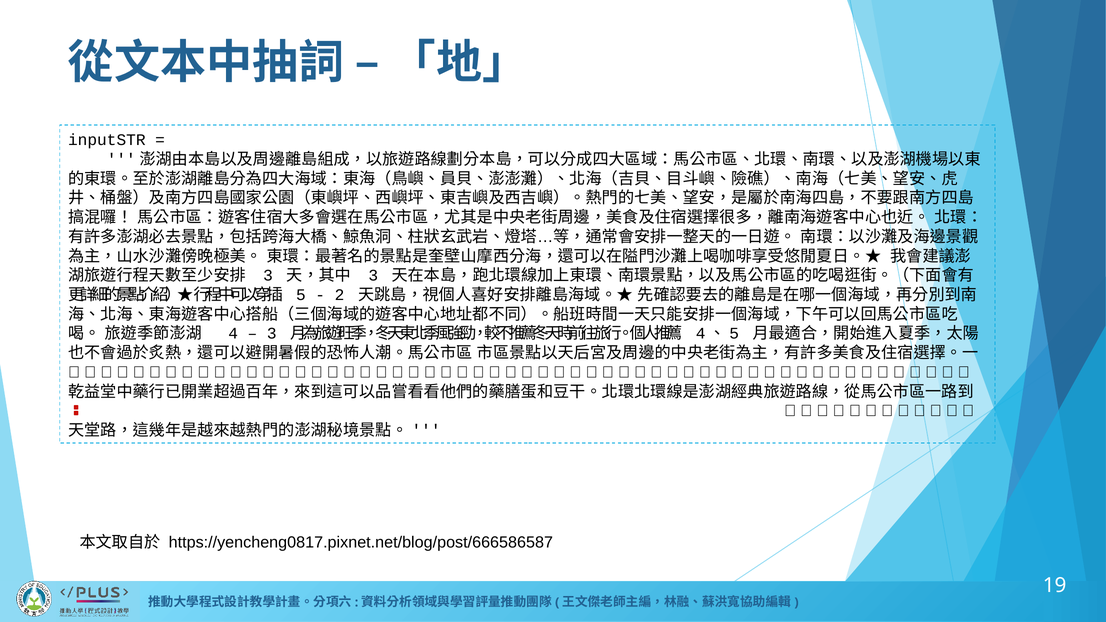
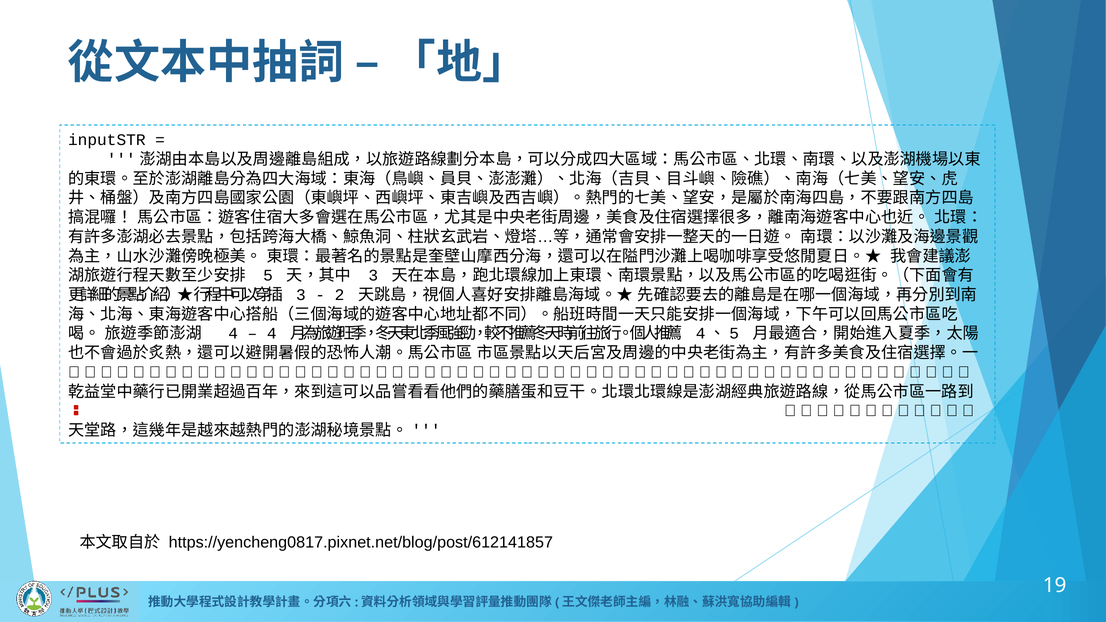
3 at (268, 276): 3 -> 5
5 at (301, 295): 5 -> 3
3 at (272, 334): 3 -> 4
https://yencheng0817.pixnet.net/blog/post/666586587: https://yencheng0817.pixnet.net/blog/post/666586587 -> https://yencheng0817.pixnet.net/blog/post/612141857
